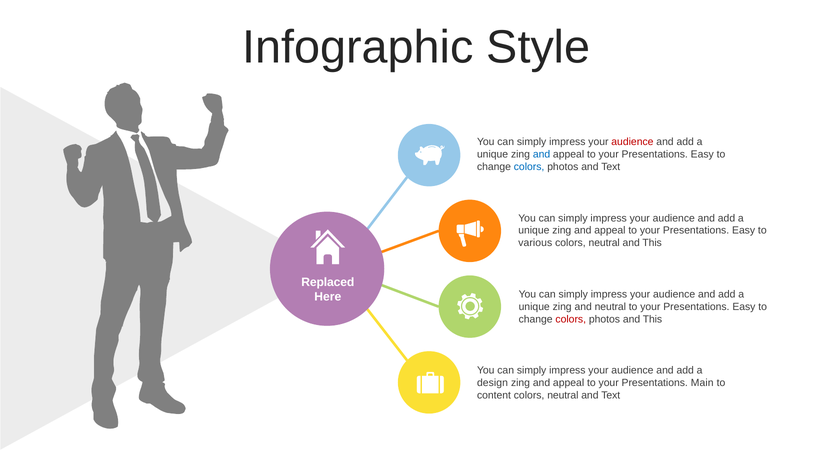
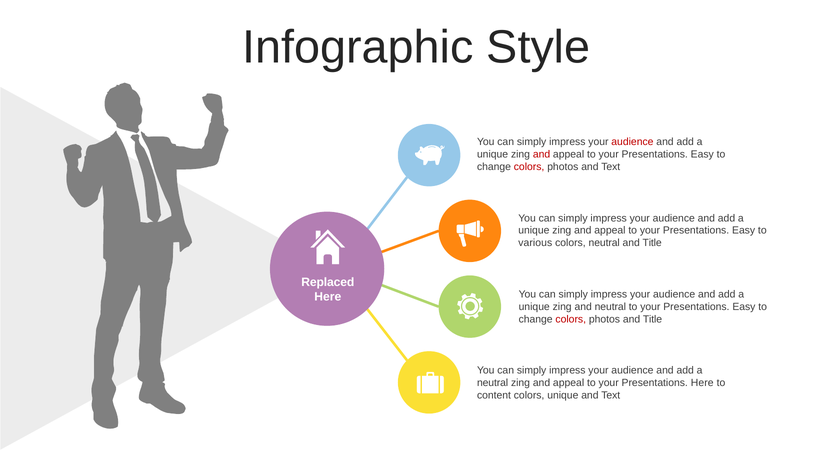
and at (542, 155) colour: blue -> red
colors at (529, 167) colour: blue -> red
This at (652, 243): This -> Title
photos and This: This -> Title
design at (492, 383): design -> neutral
Presentations Main: Main -> Here
neutral at (563, 396): neutral -> unique
